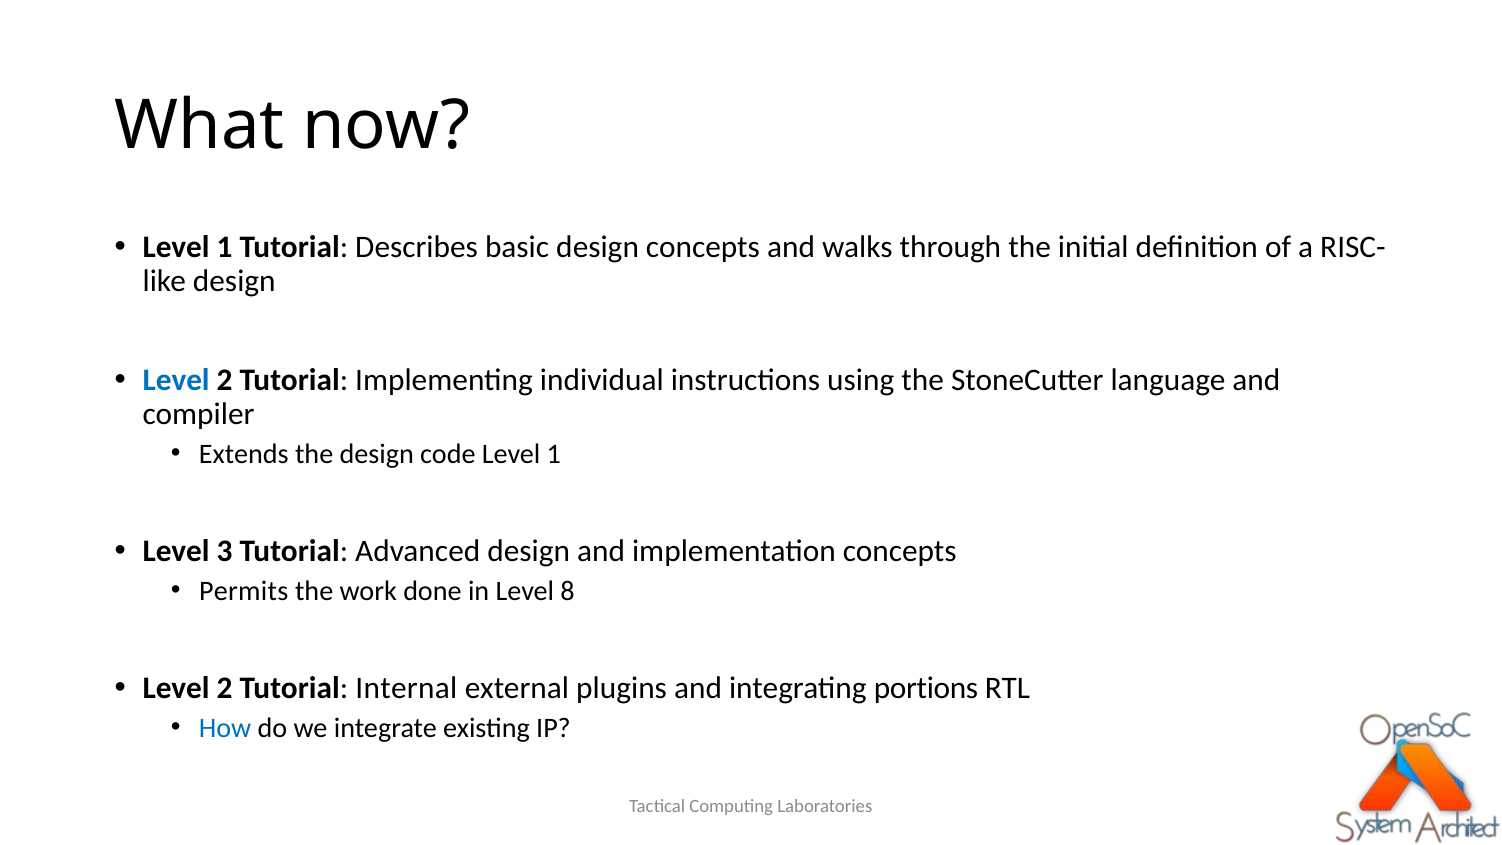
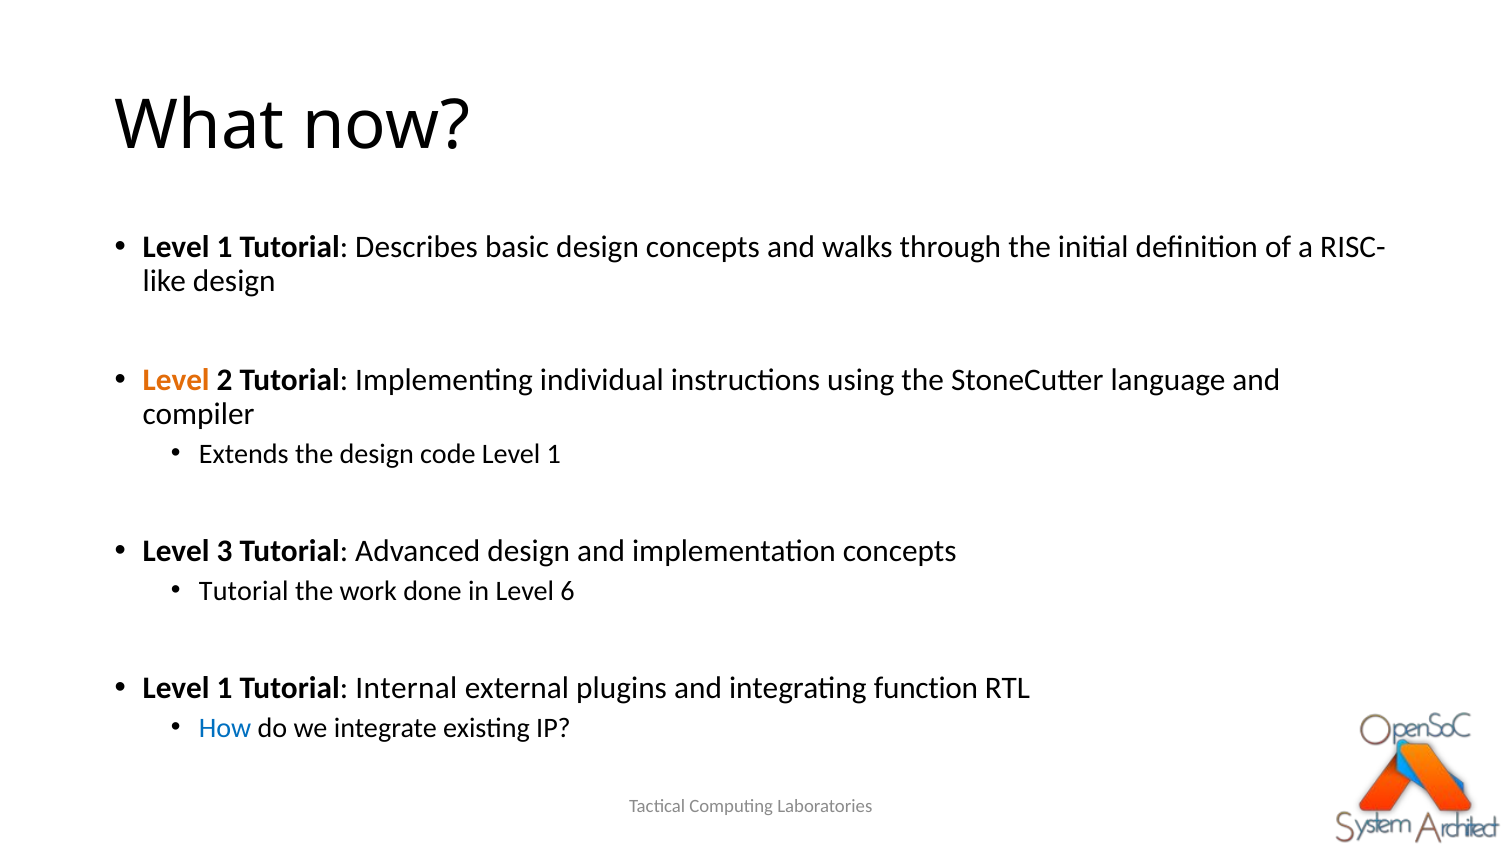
Level at (176, 380) colour: blue -> orange
Permits at (244, 591): Permits -> Tutorial
8: 8 -> 6
2 at (225, 688): 2 -> 1
portions: portions -> function
